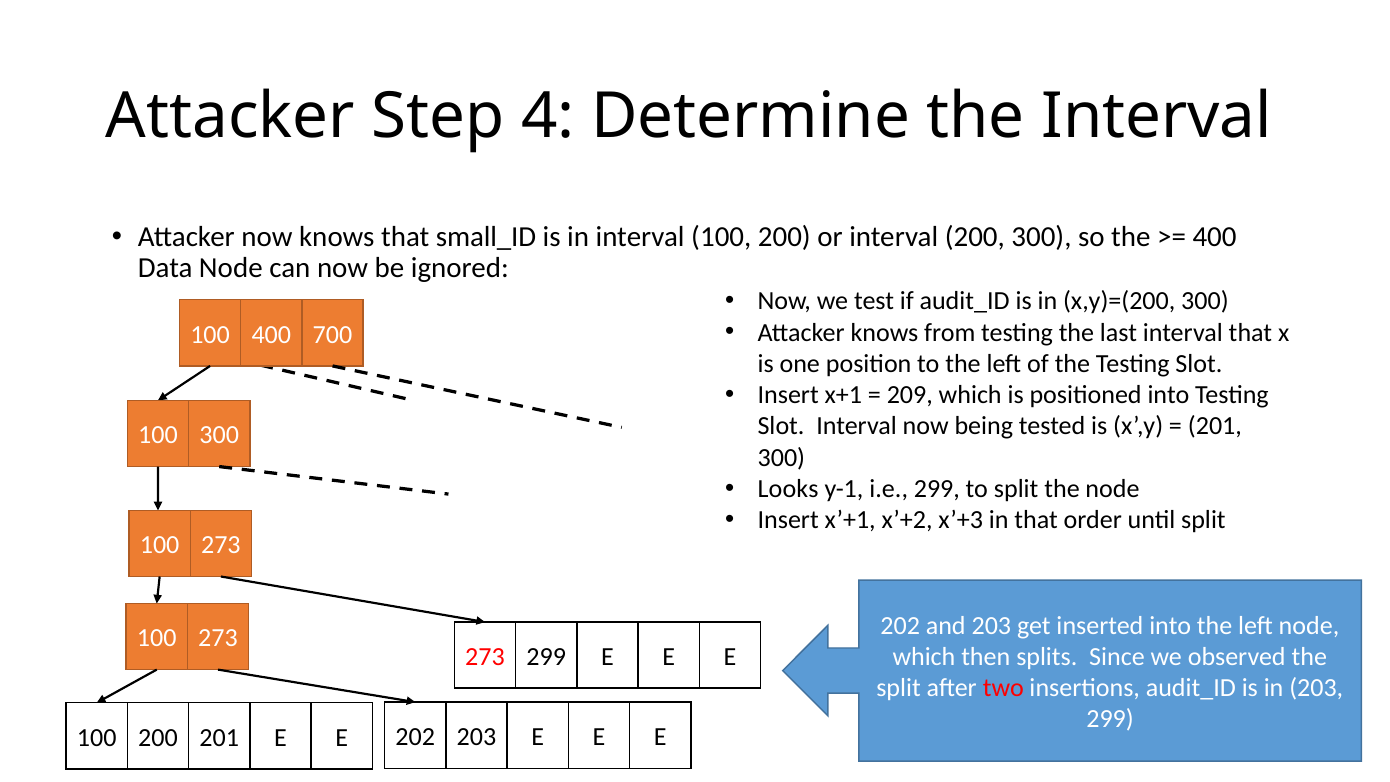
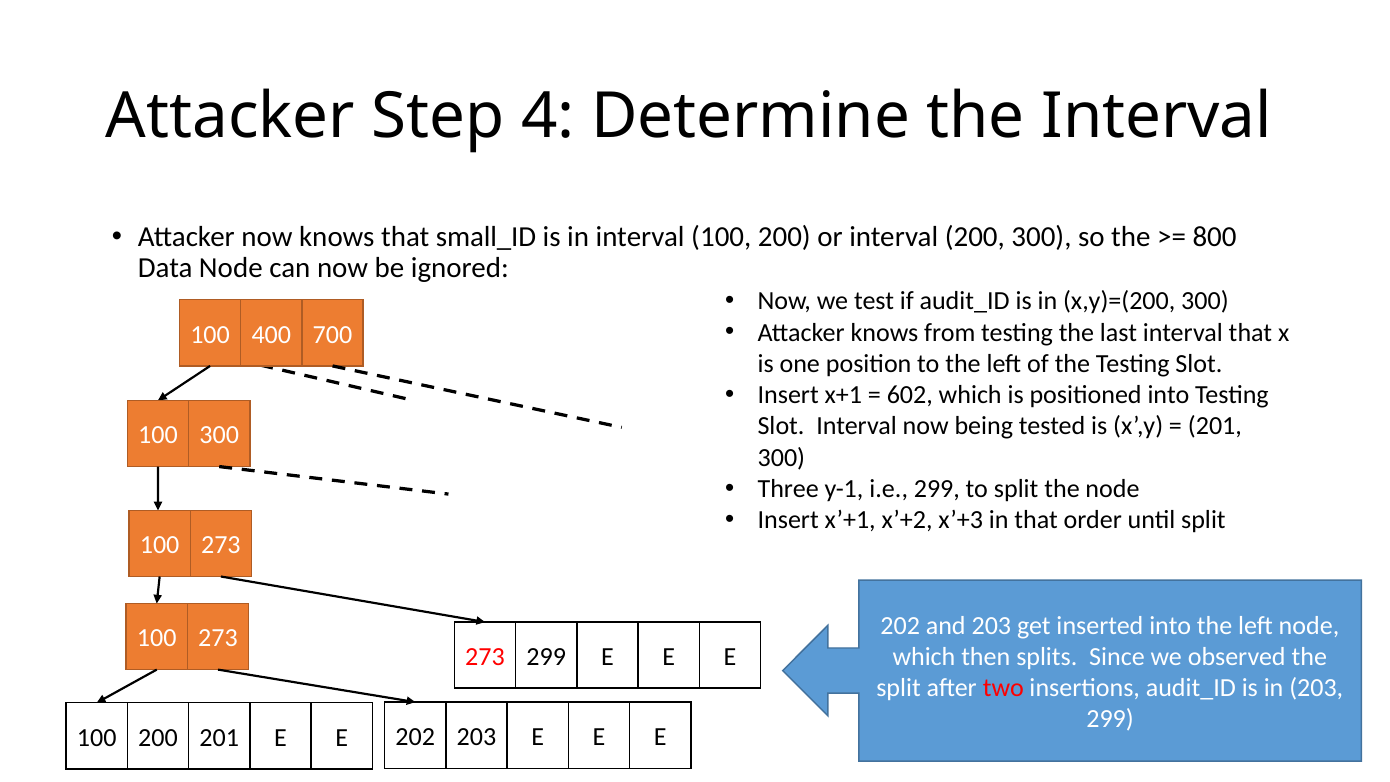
400 at (1215, 237): 400 -> 800
209: 209 -> 602
Looks: Looks -> Three
